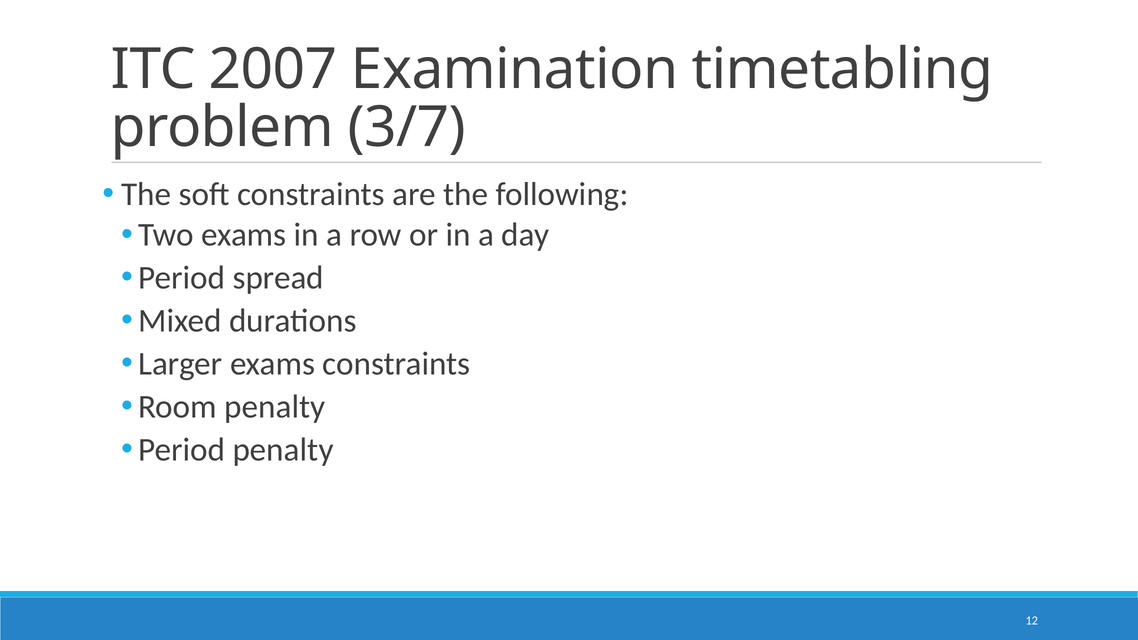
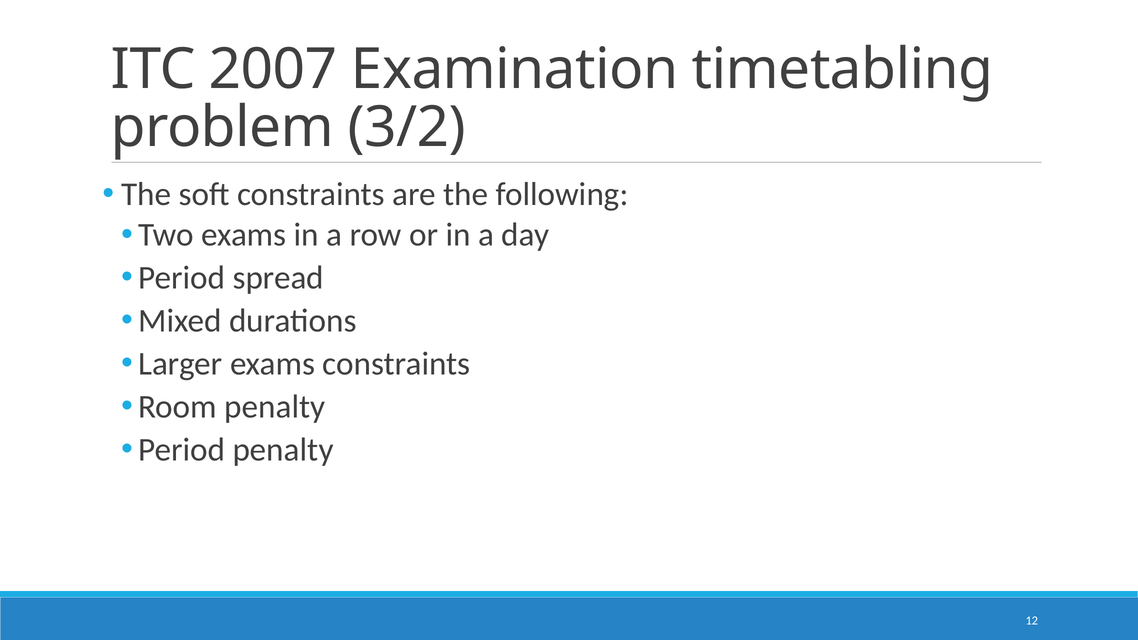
3/7: 3/7 -> 3/2
